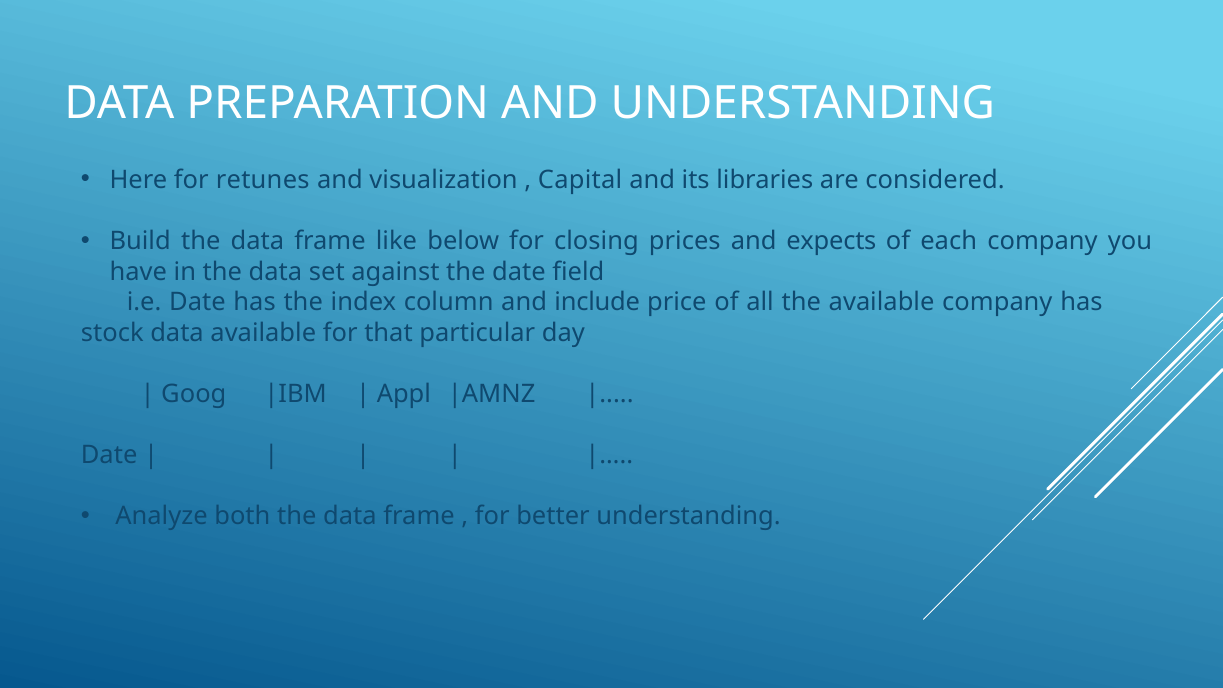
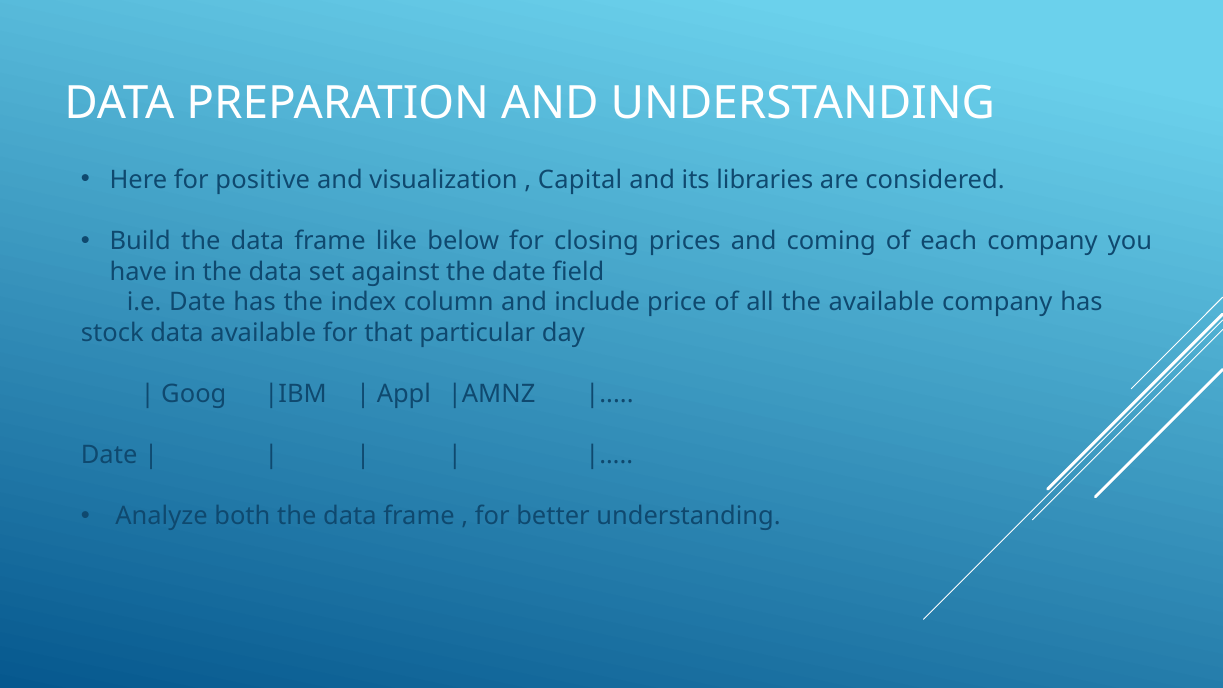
retunes: retunes -> positive
expects: expects -> coming
